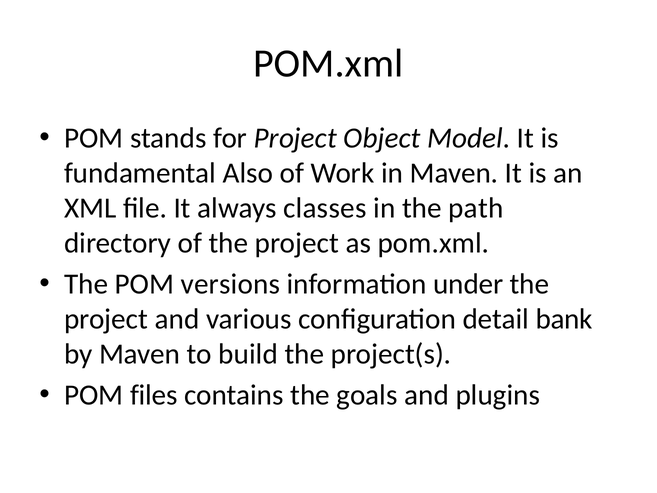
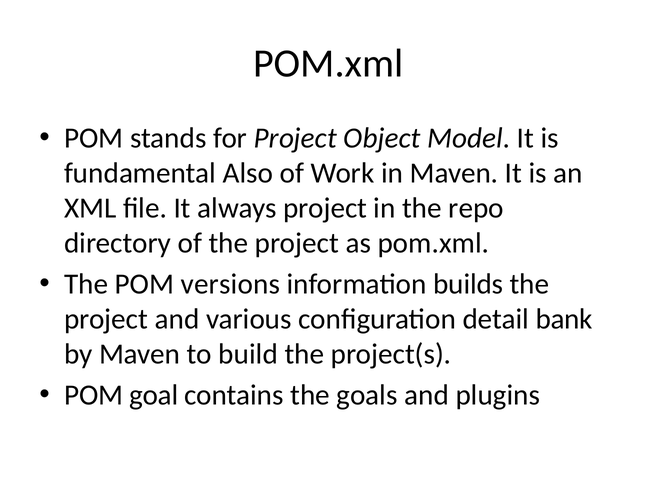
always classes: classes -> project
path: path -> repo
under: under -> builds
files: files -> goal
